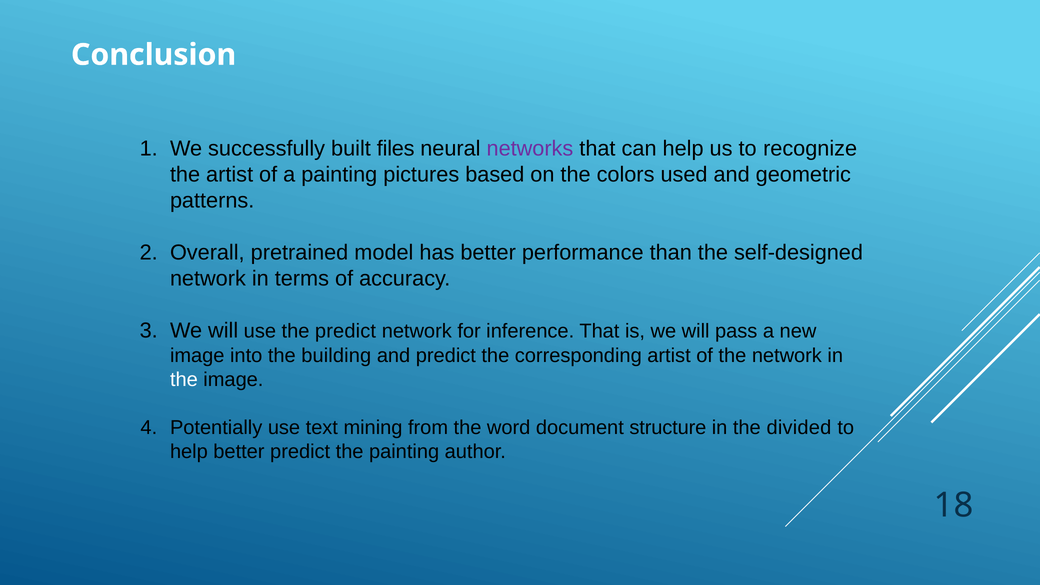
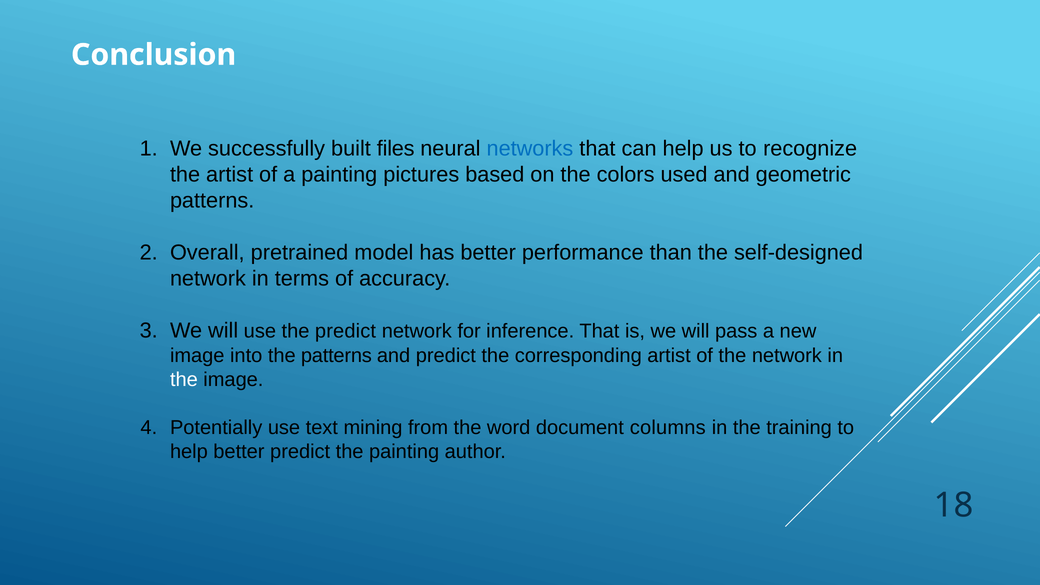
networks colour: purple -> blue
the building: building -> patterns
structure: structure -> columns
divided: divided -> training
